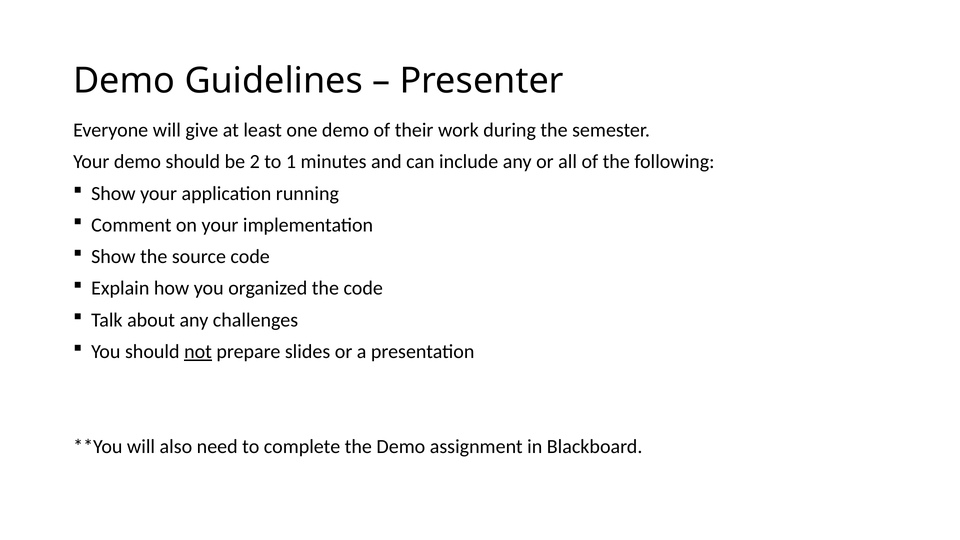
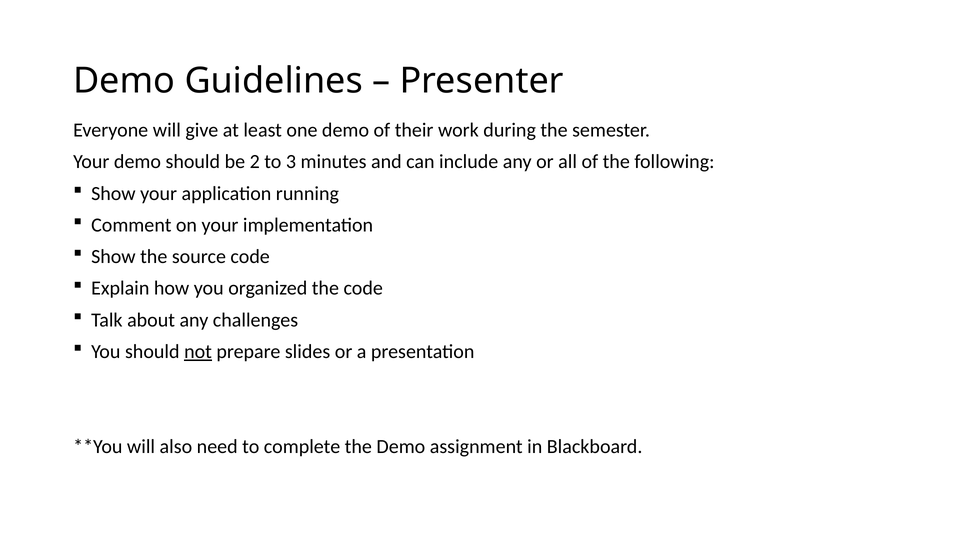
1: 1 -> 3
